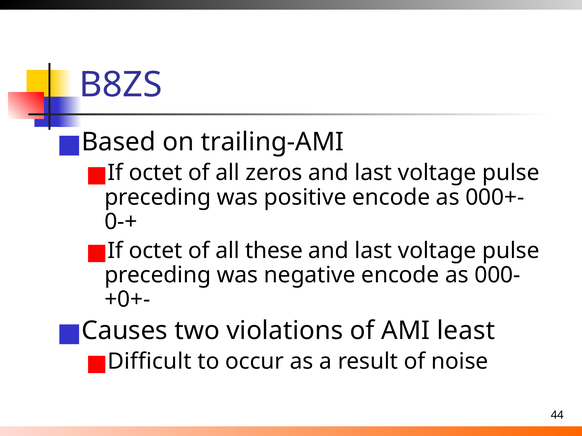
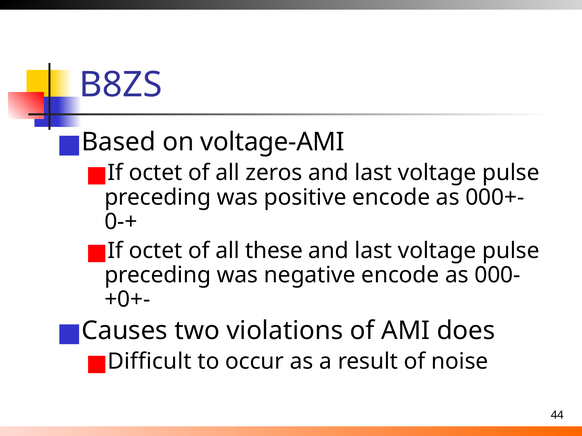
trailing-AMI: trailing-AMI -> voltage-AMI
least: least -> does
